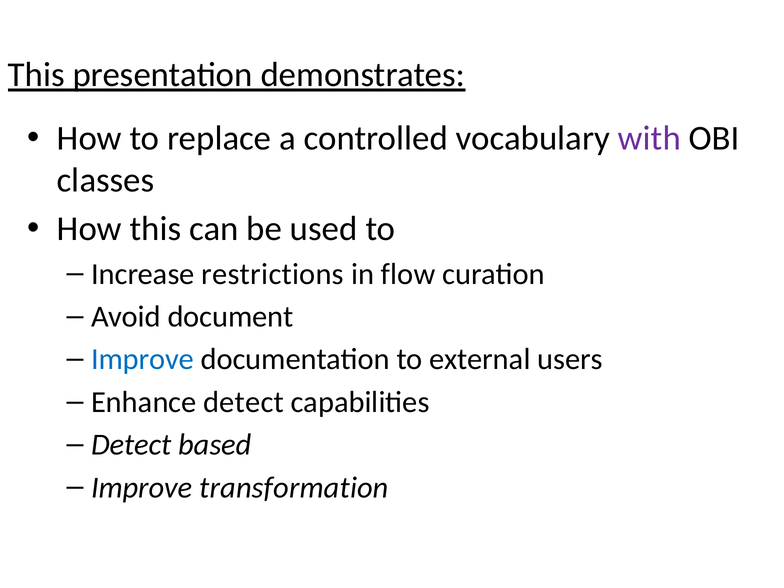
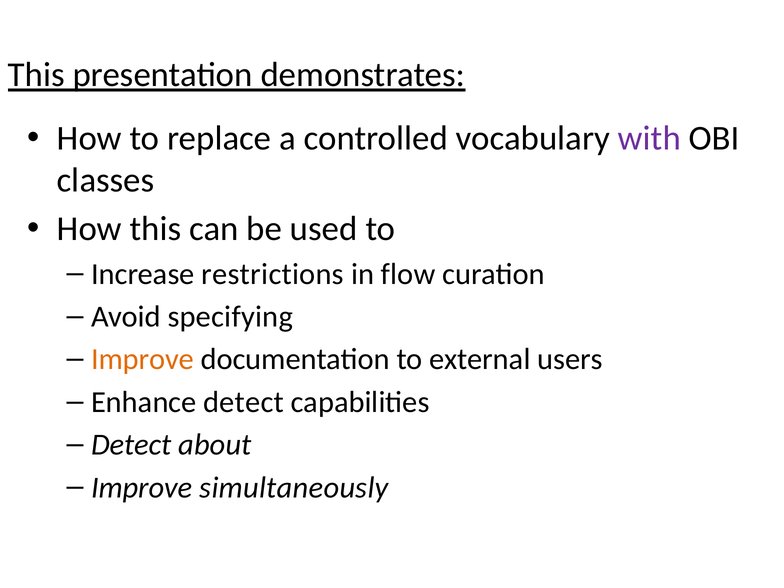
document: document -> specifying
Improve at (142, 359) colour: blue -> orange
based: based -> about
transformation: transformation -> simultaneously
